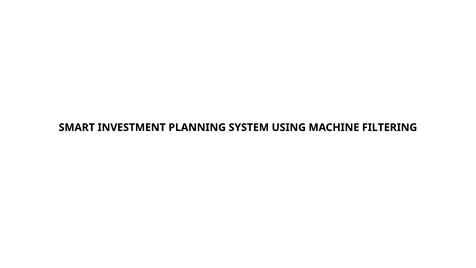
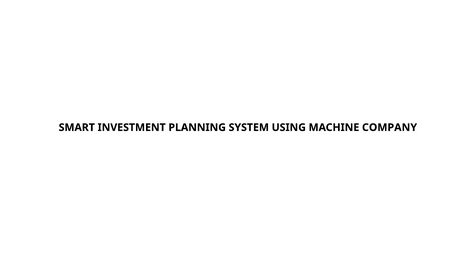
FILTERING: FILTERING -> COMPANY
